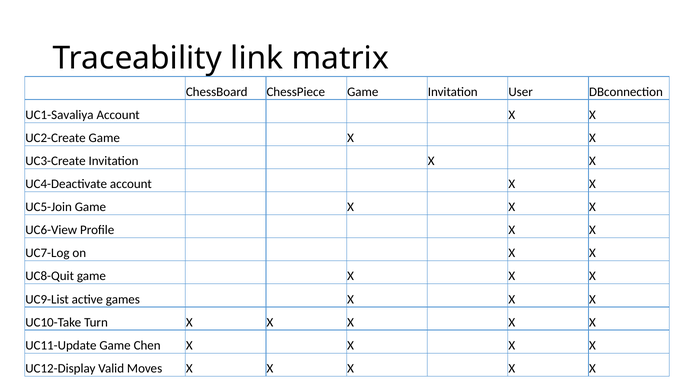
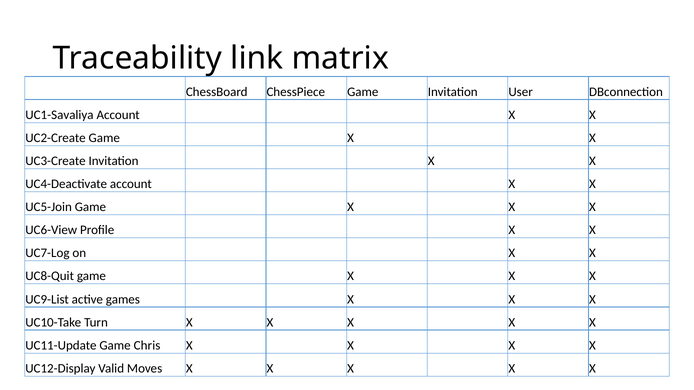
Chen: Chen -> Chris
